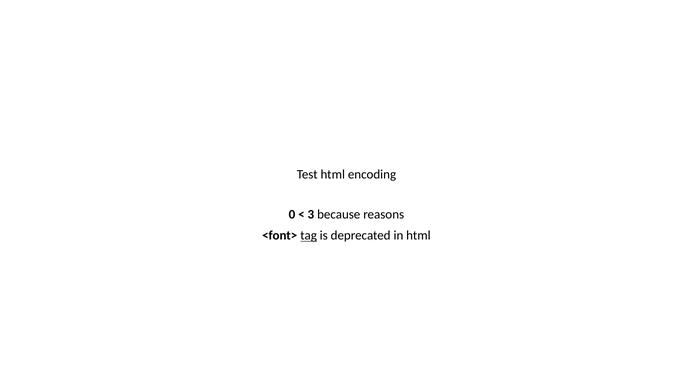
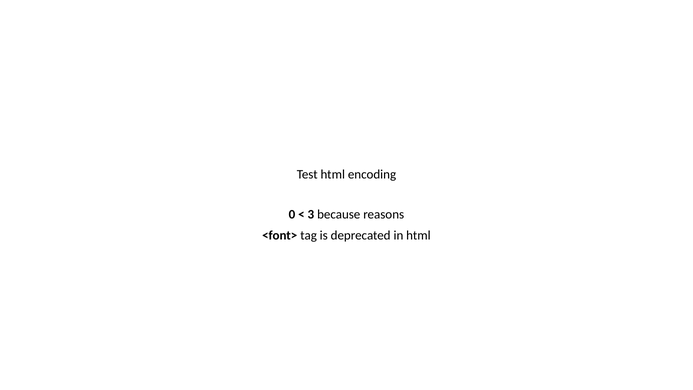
tag underline: present -> none
